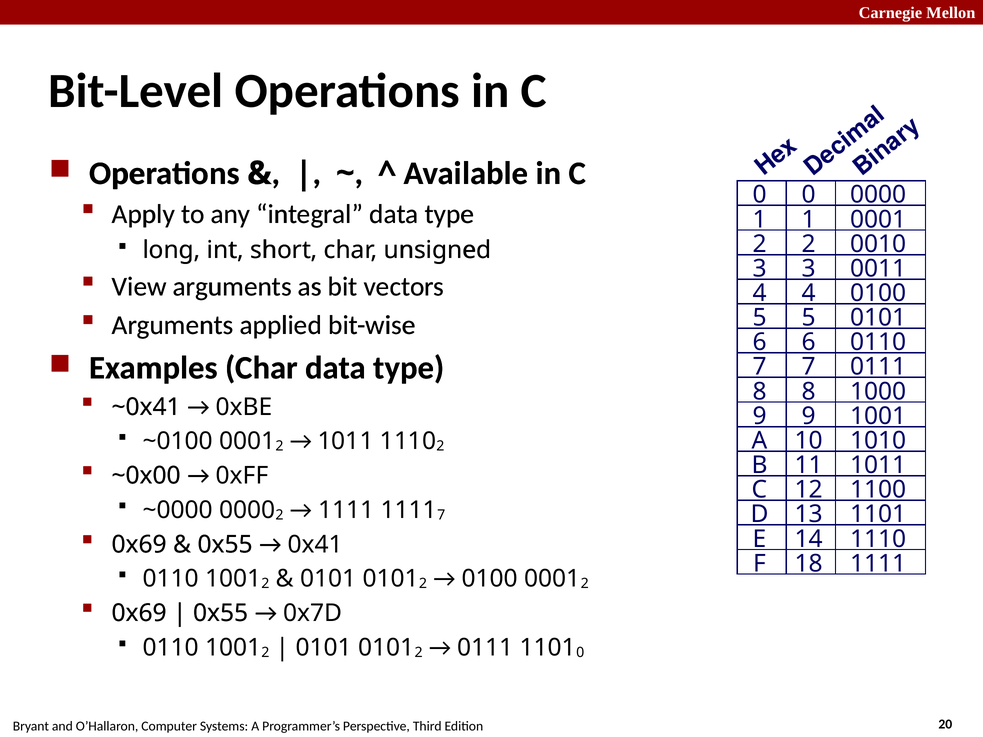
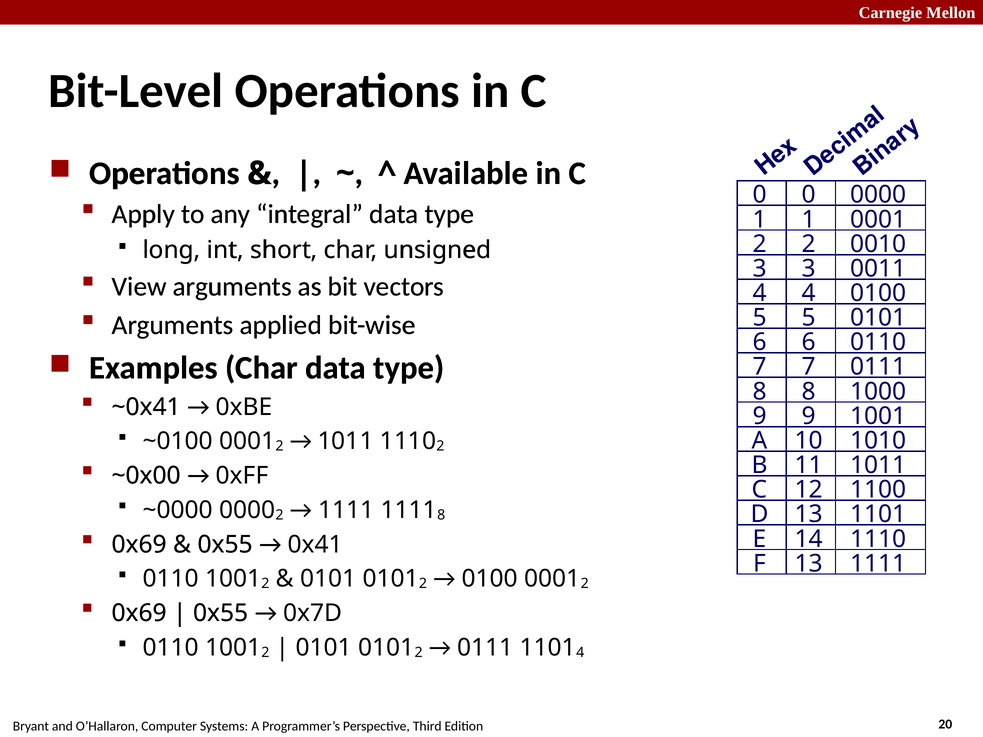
7 at (441, 515): 7 -> 8
F 18: 18 -> 13
0 at (580, 653): 0 -> 4
